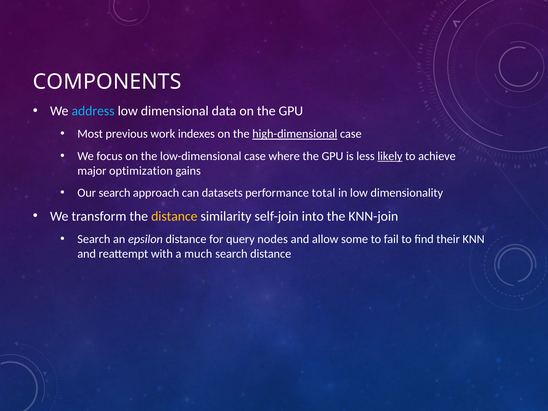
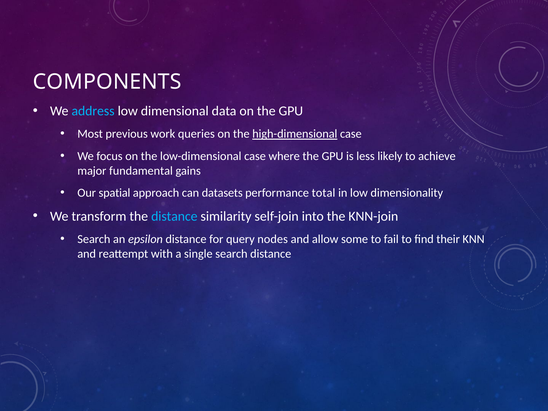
indexes: indexes -> queries
likely underline: present -> none
optimization: optimization -> fundamental
Our search: search -> spatial
distance at (174, 216) colour: yellow -> light blue
much: much -> single
